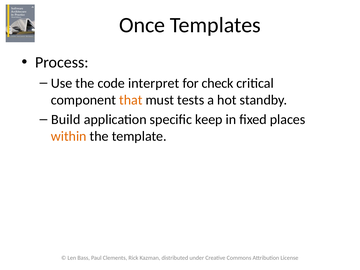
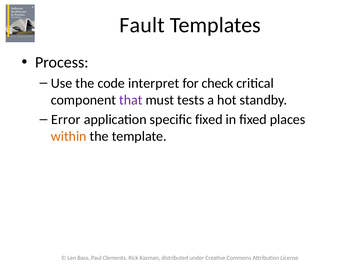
Once: Once -> Fault
that colour: orange -> purple
Build: Build -> Error
specific keep: keep -> fixed
